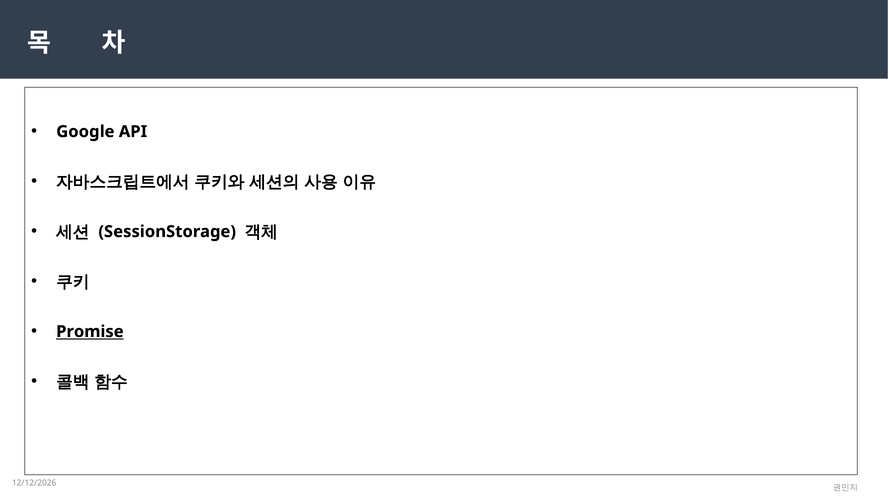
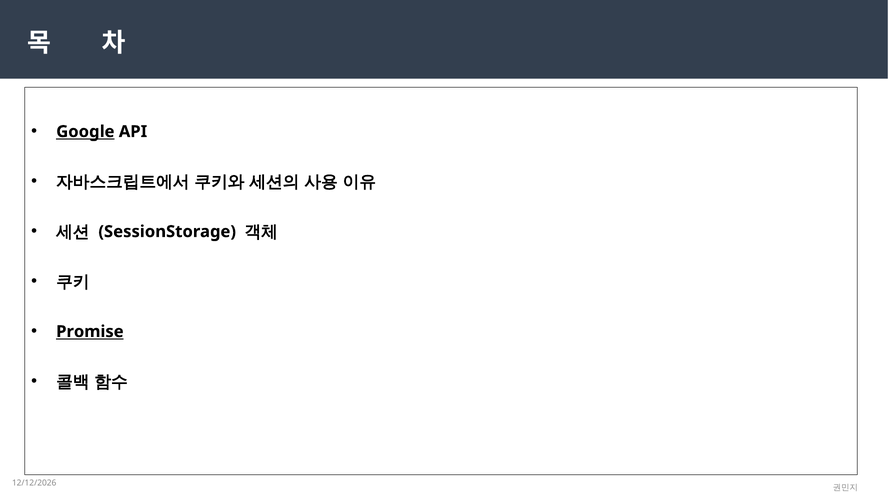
Google underline: none -> present
